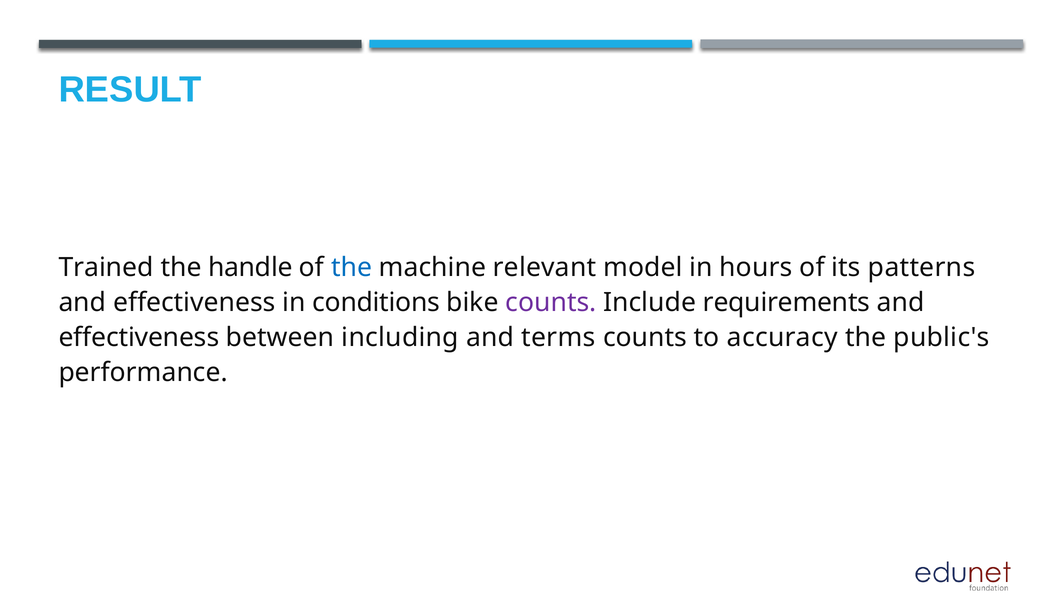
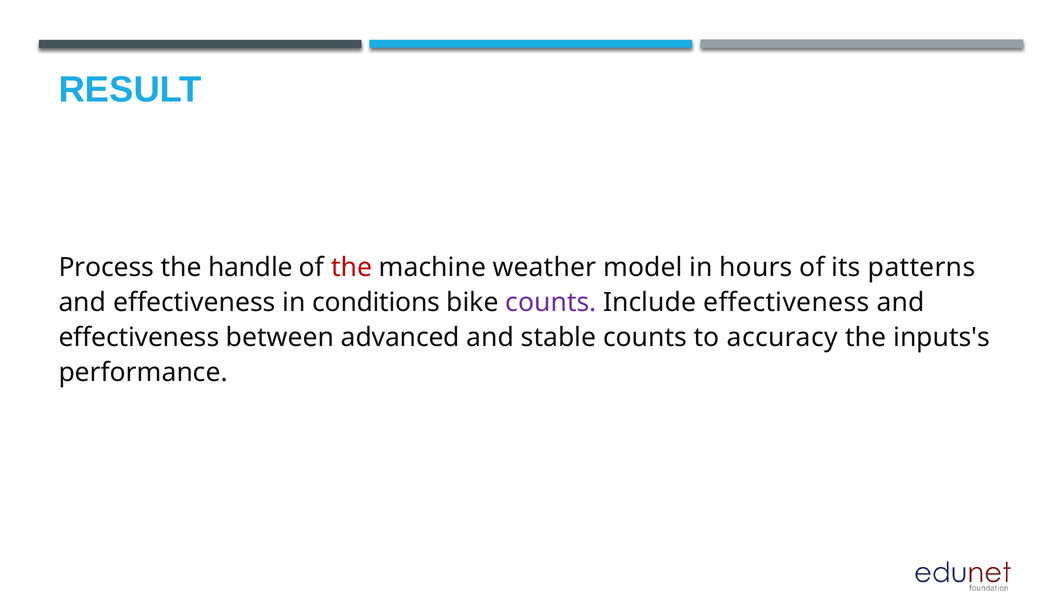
Trained: Trained -> Process
the at (352, 268) colour: blue -> red
relevant: relevant -> weather
Include requirements: requirements -> effectiveness
including: including -> advanced
terms: terms -> stable
public's: public's -> inputs's
